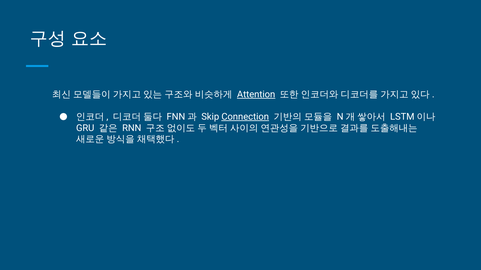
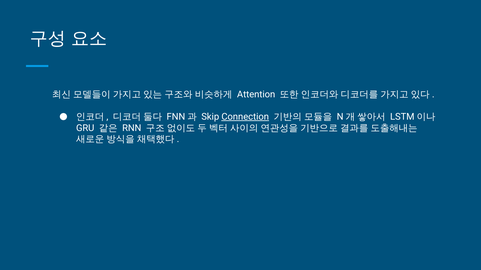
Attention underline: present -> none
